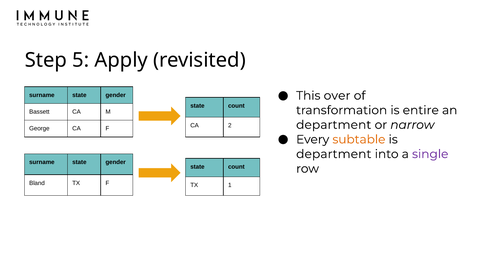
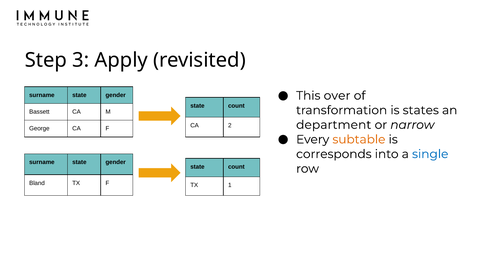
5: 5 -> 3
entire: entire -> states
department at (334, 154): department -> corresponds
single colour: purple -> blue
